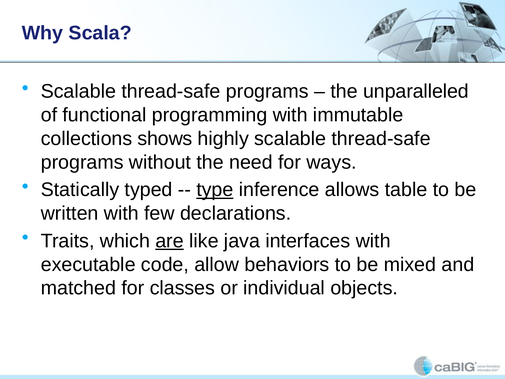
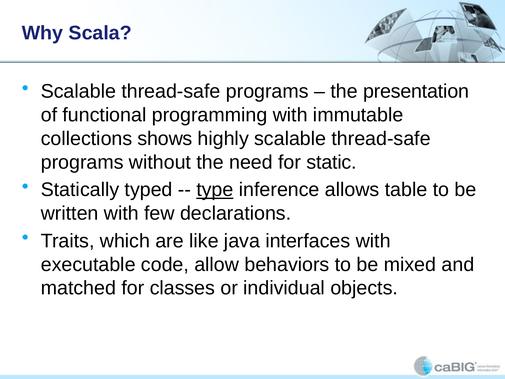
unparalleled: unparalleled -> presentation
ways: ways -> static
are underline: present -> none
